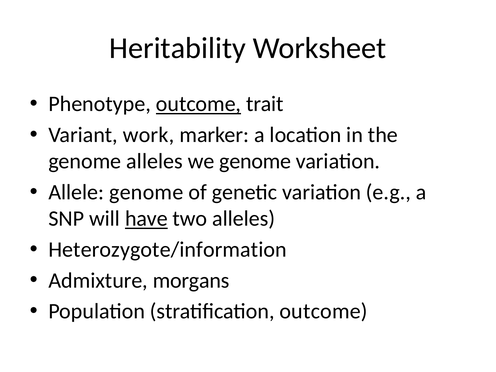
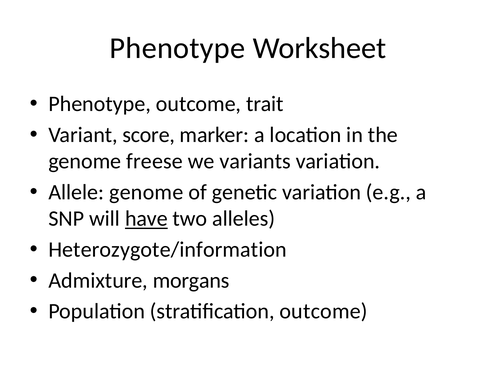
Heritability at (178, 48): Heritability -> Phenotype
outcome at (199, 104) underline: present -> none
work: work -> score
genome alleles: alleles -> freese
we genome: genome -> variants
